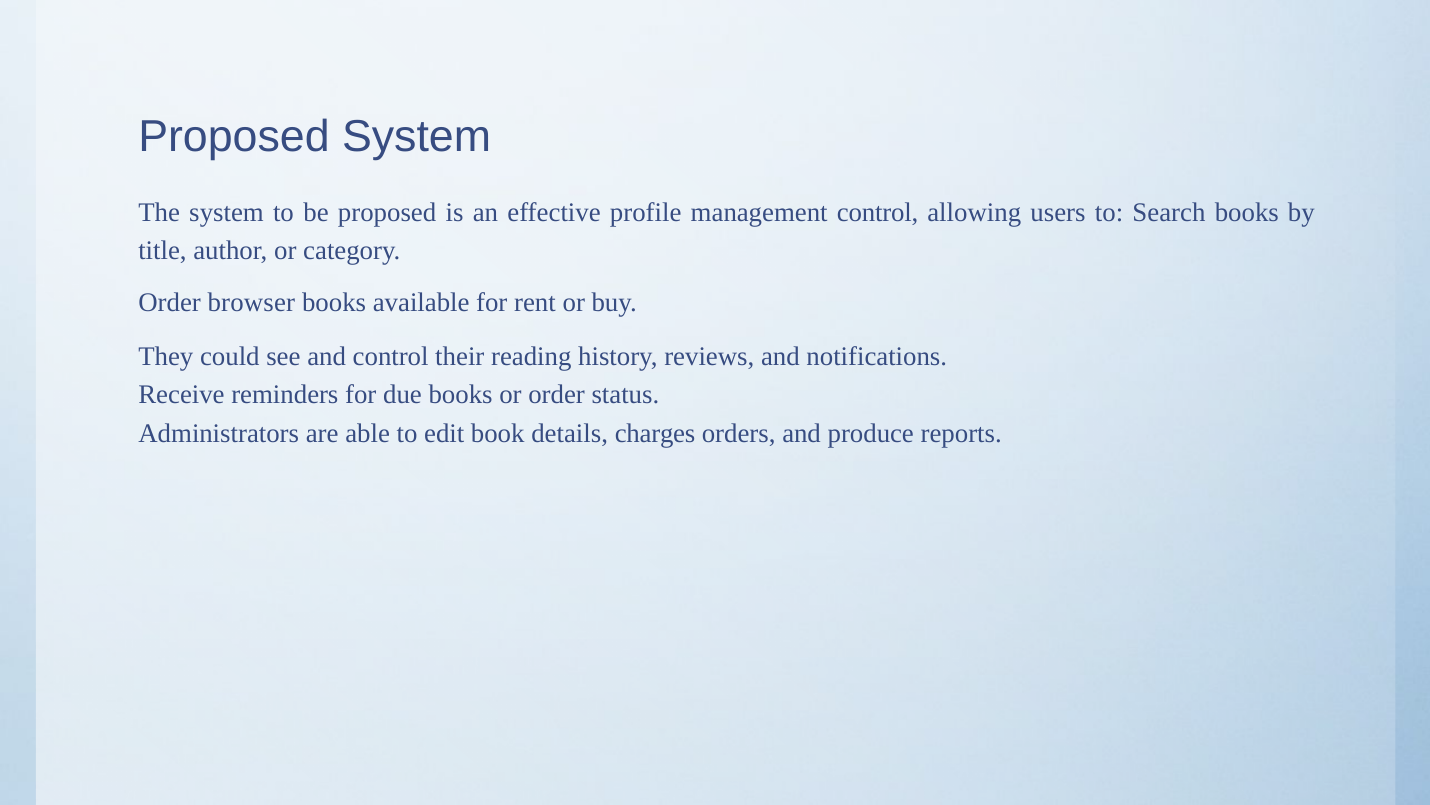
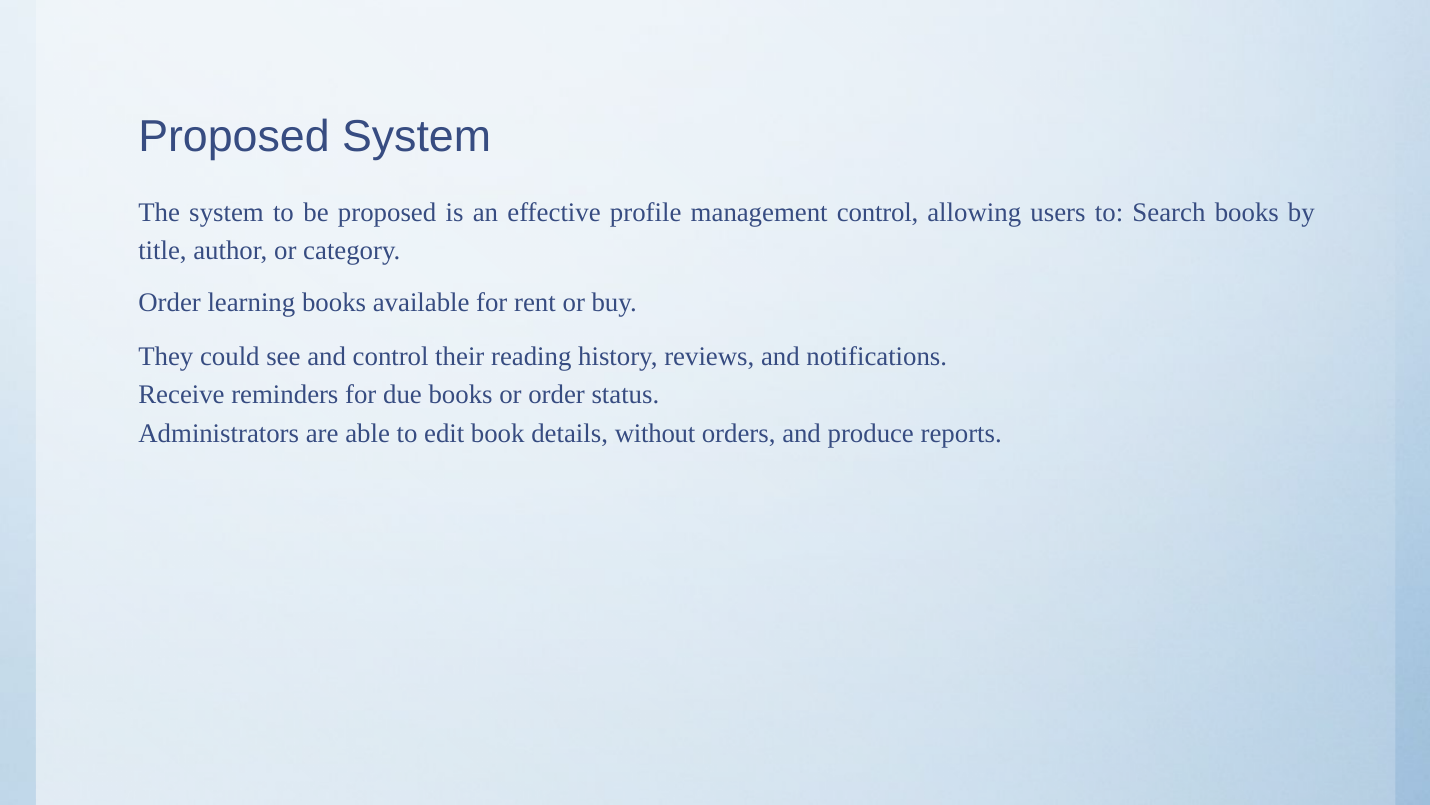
browser: browser -> learning
charges: charges -> without
